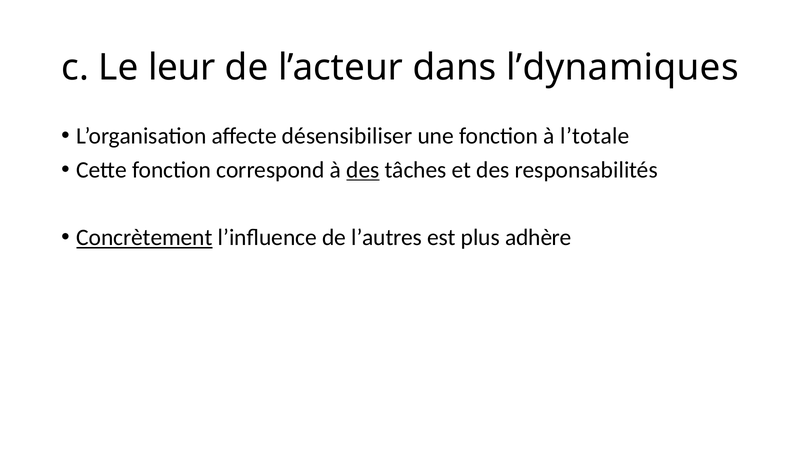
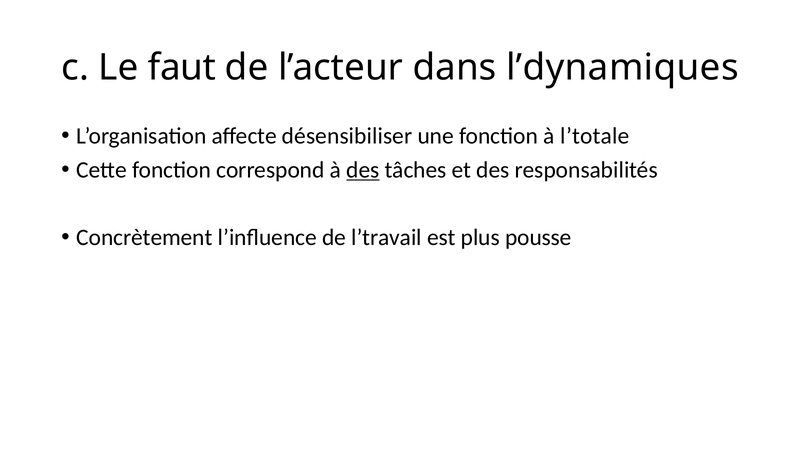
leur: leur -> faut
Concrètement underline: present -> none
l’autres: l’autres -> l’travail
adhère: adhère -> pousse
